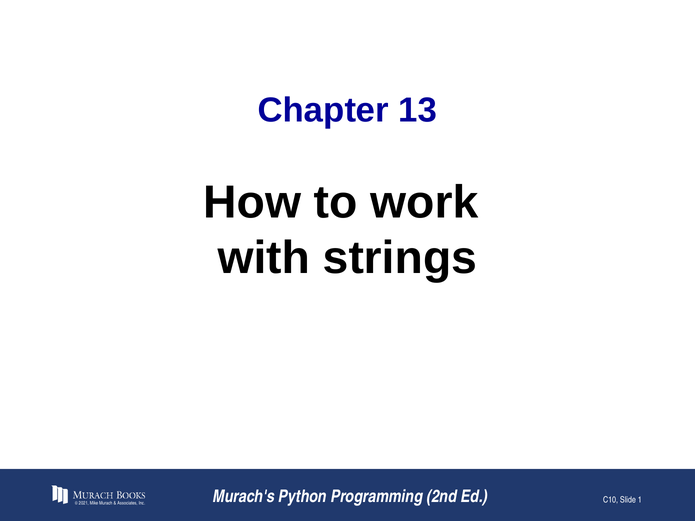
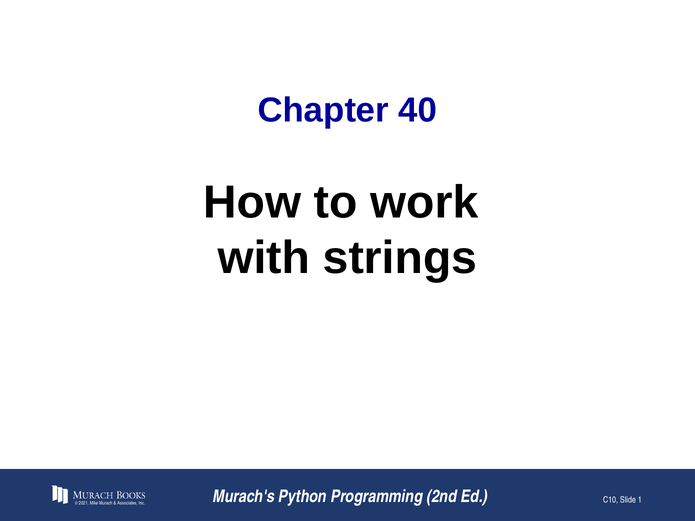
13: 13 -> 40
